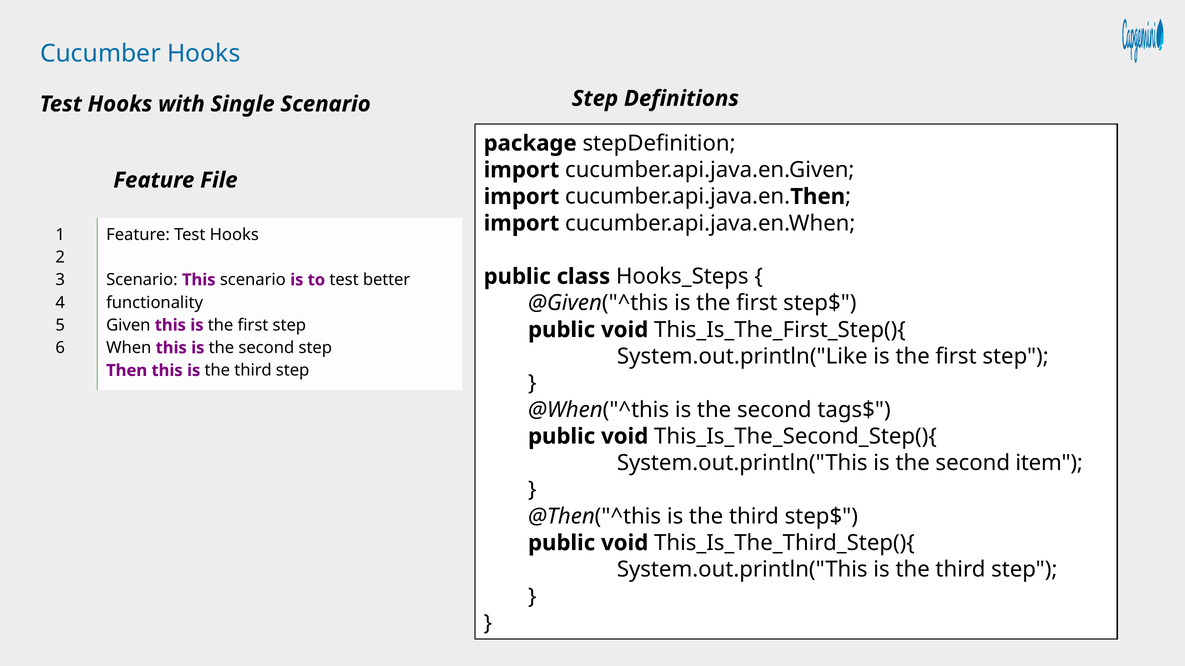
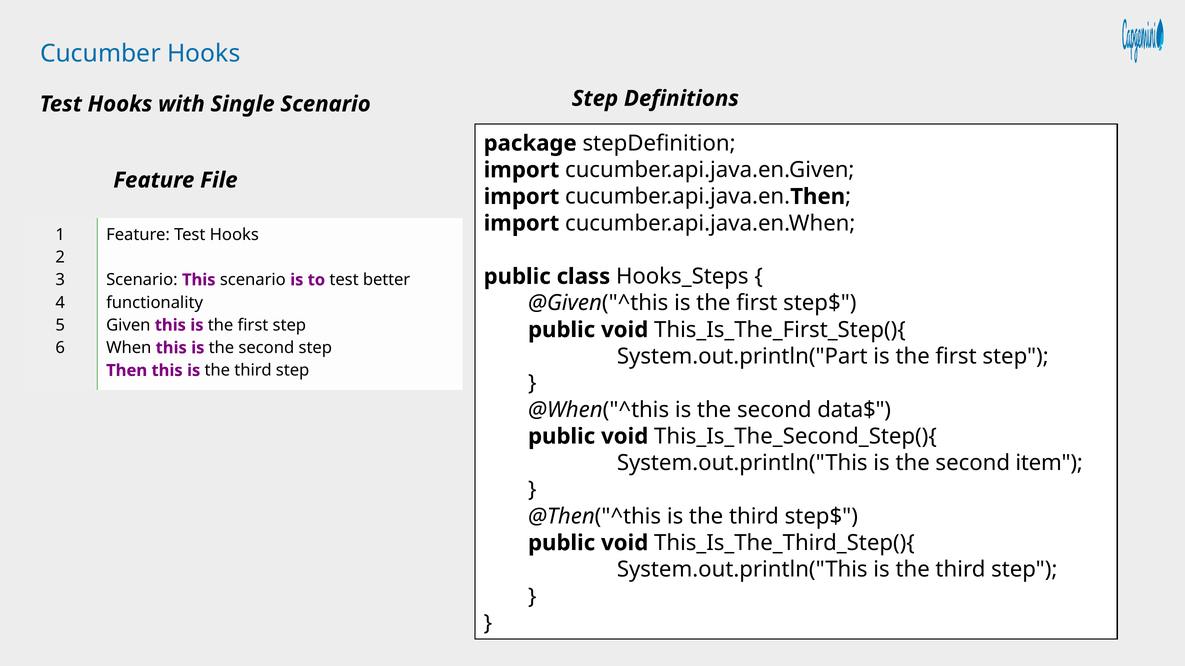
System.out.println("Like: System.out.println("Like -> System.out.println("Part
tags$: tags$ -> data$
